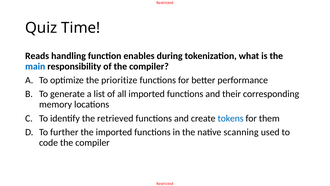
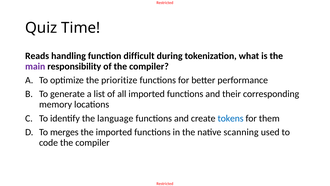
enables: enables -> difficult
main colour: blue -> purple
retrieved: retrieved -> language
further: further -> merges
